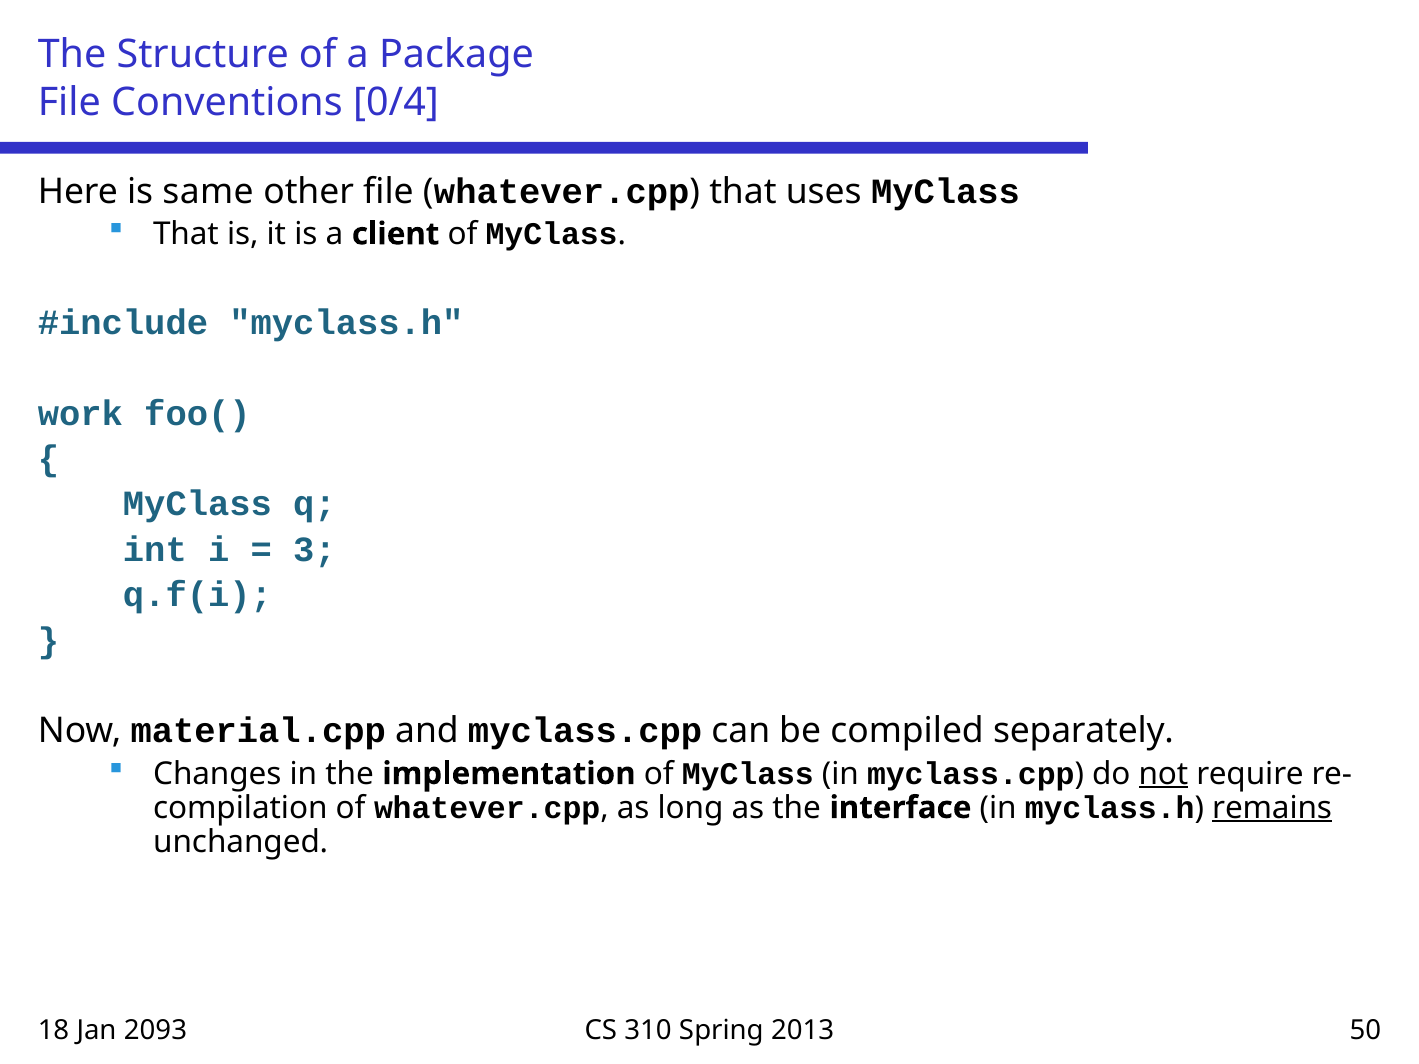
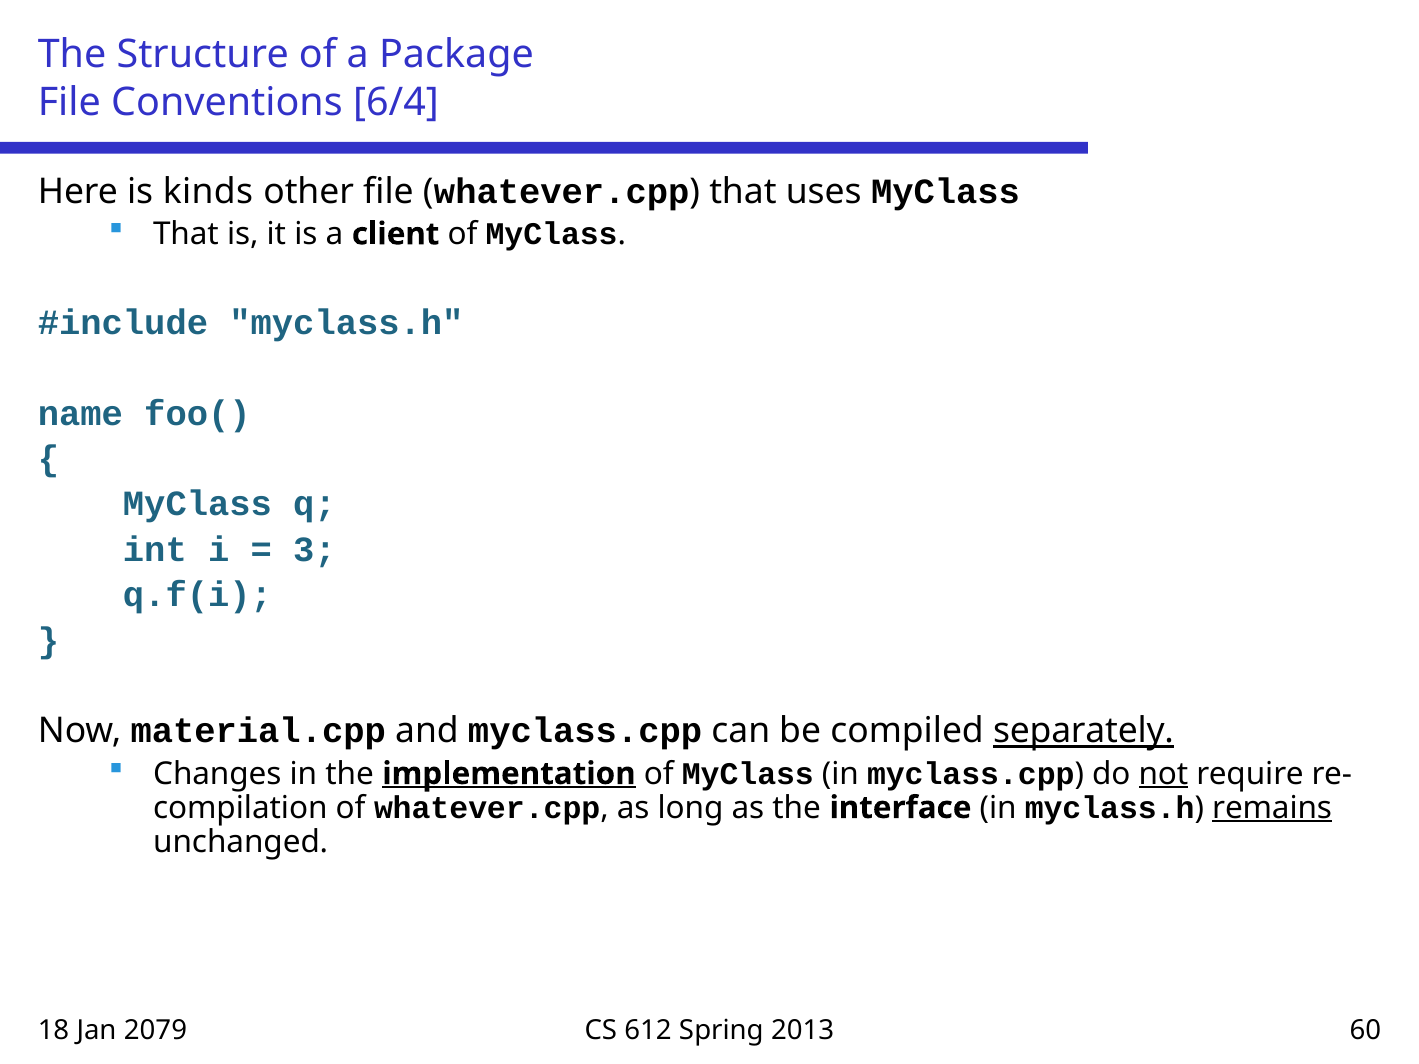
0/4: 0/4 -> 6/4
same: same -> kinds
work: work -> name
separately underline: none -> present
implementation underline: none -> present
2093: 2093 -> 2079
310: 310 -> 612
50: 50 -> 60
